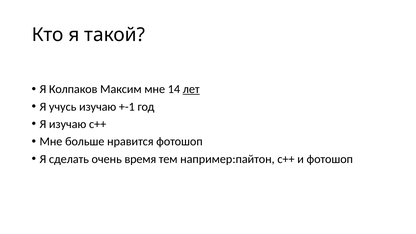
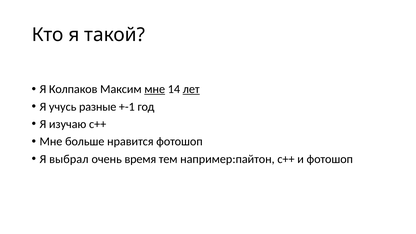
мне at (155, 89) underline: none -> present
учусь изучаю: изучаю -> разные
сделать: сделать -> выбрал
